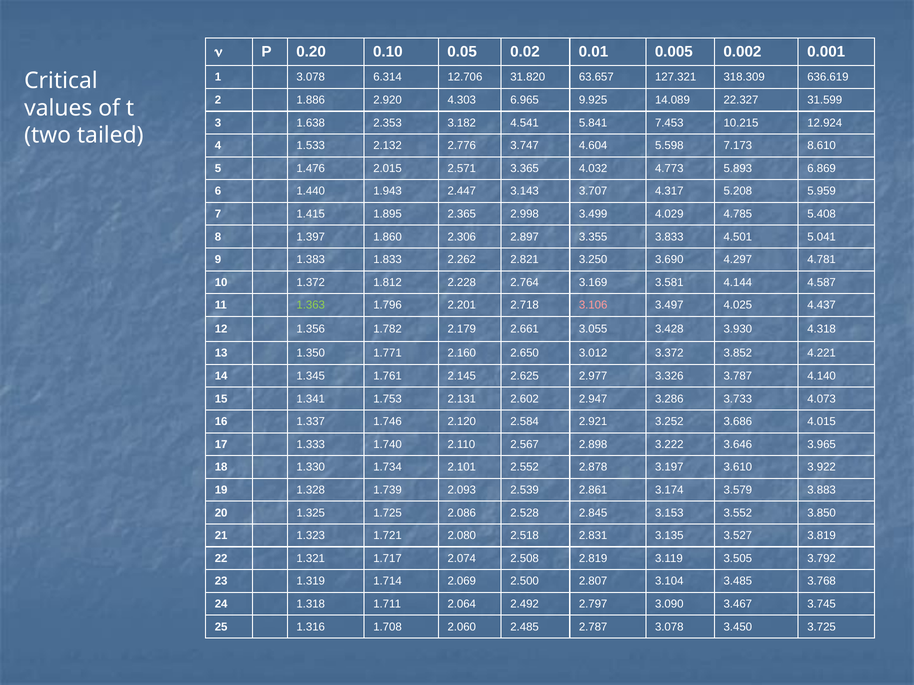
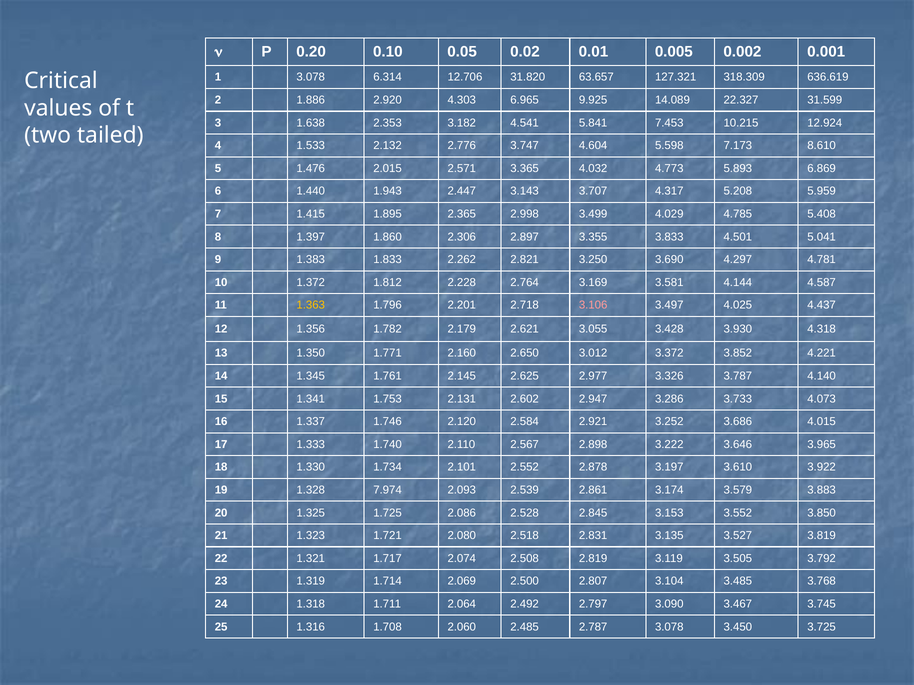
1.363 colour: light green -> yellow
2.661: 2.661 -> 2.621
1.739: 1.739 -> 7.974
